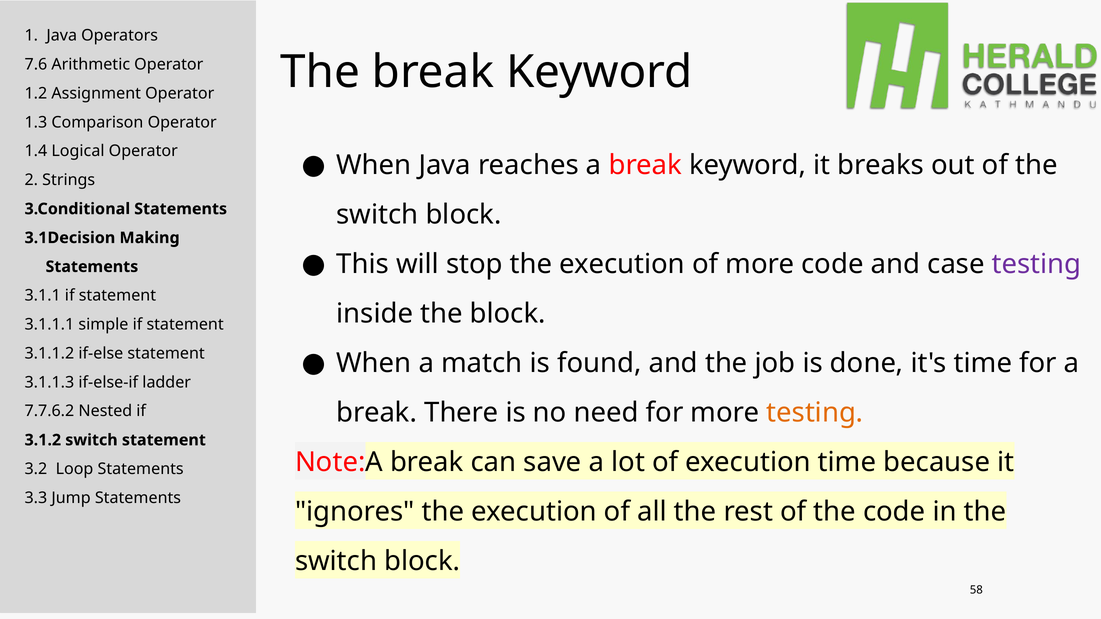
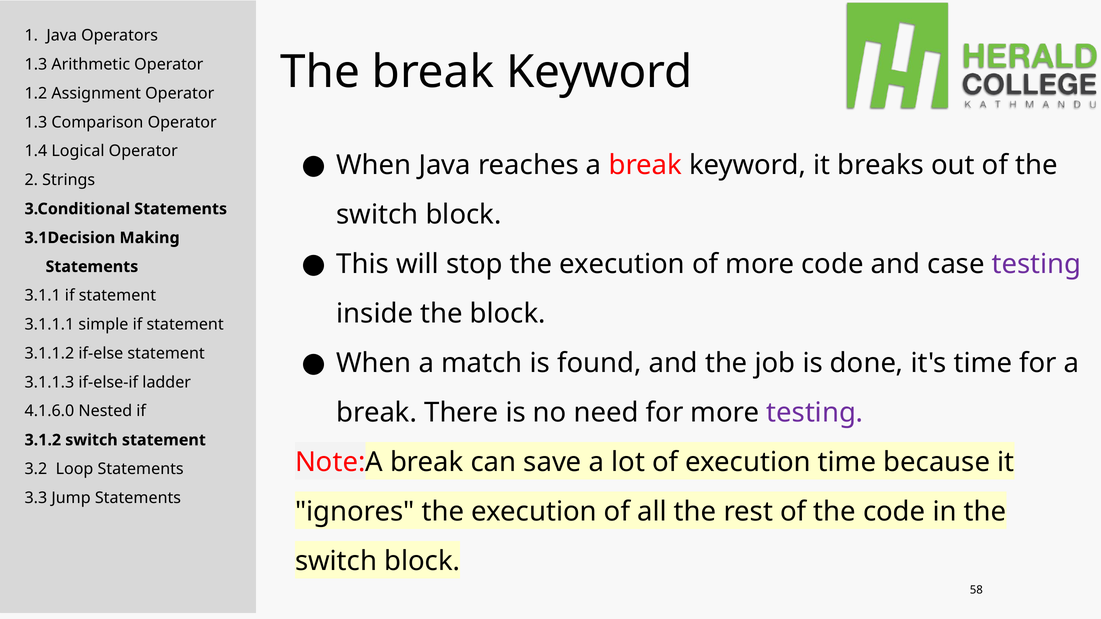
7.6 at (36, 65): 7.6 -> 1.3
testing at (815, 413) colour: orange -> purple
7.7.6.2: 7.7.6.2 -> 4.1.6.0
